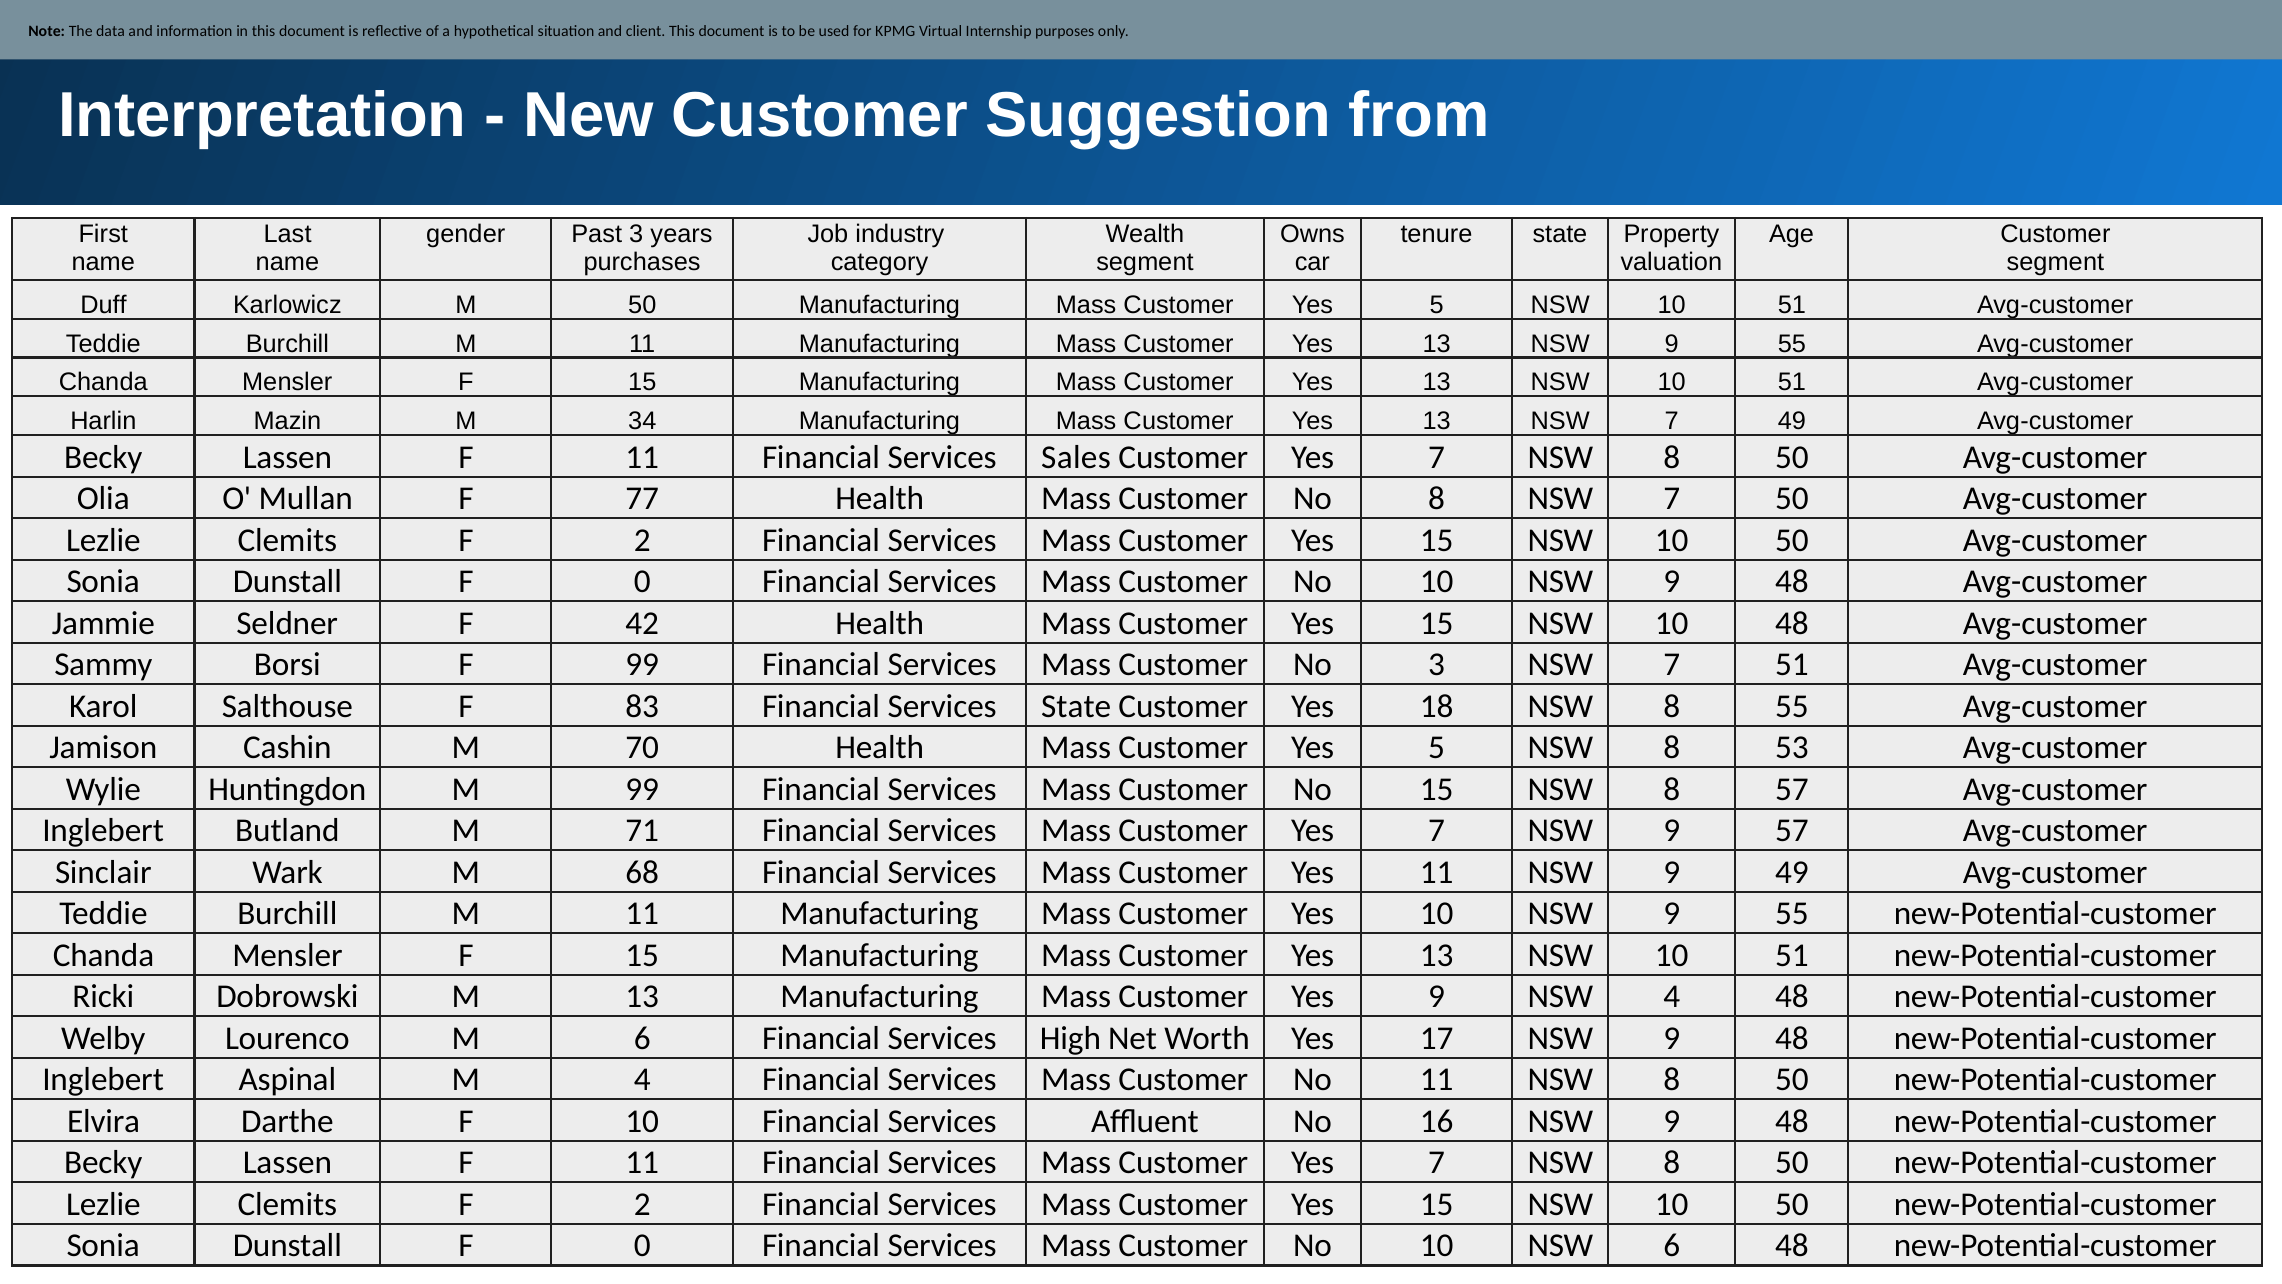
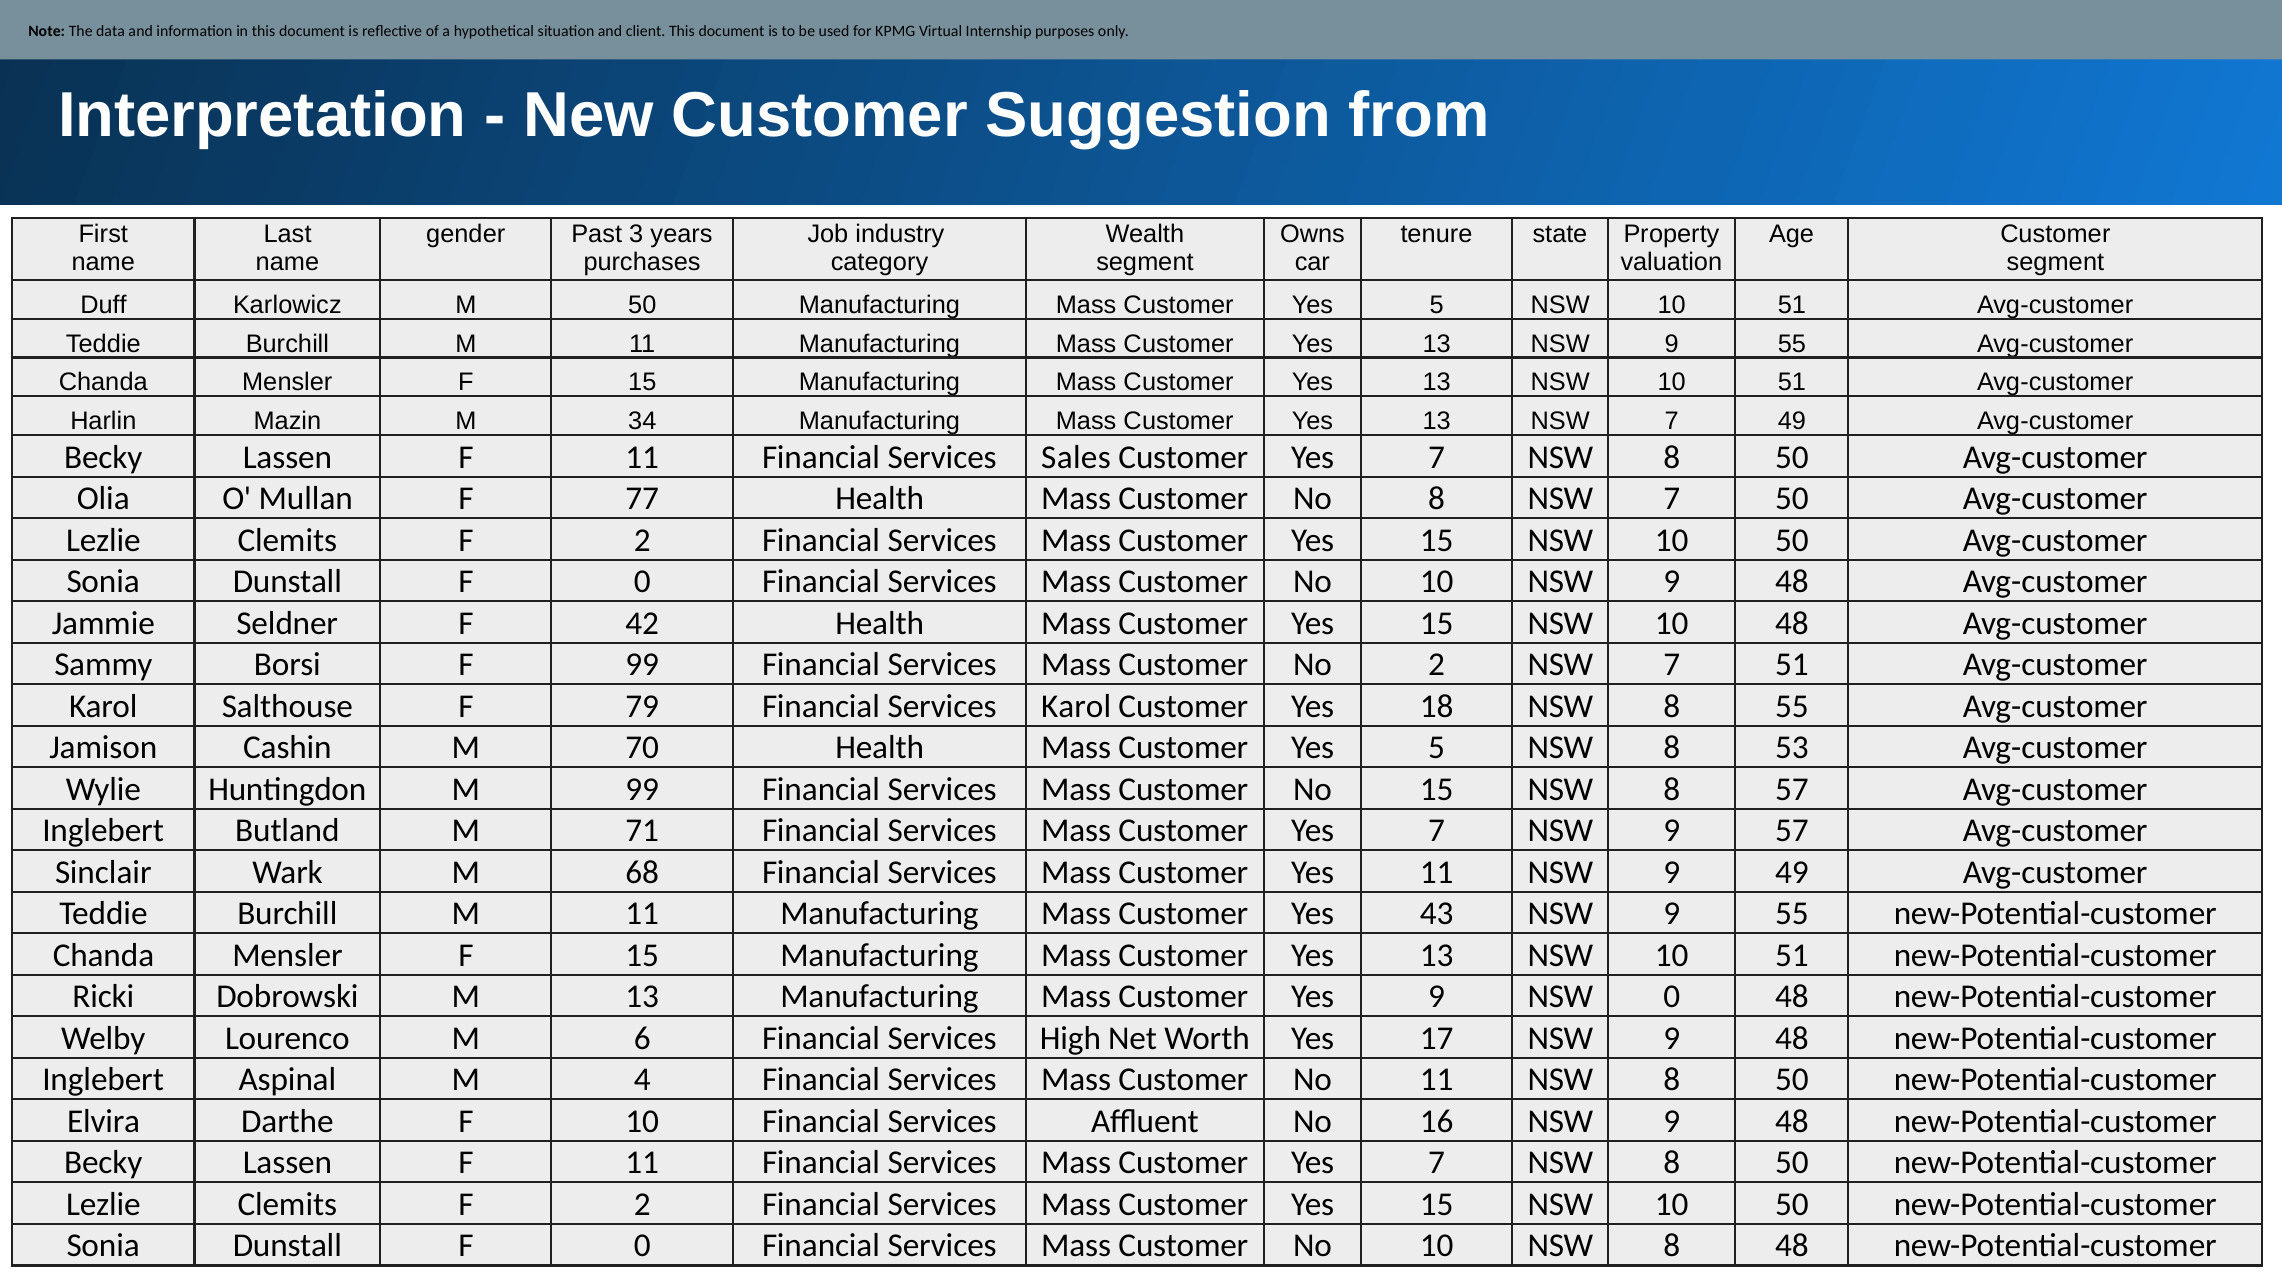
No 3: 3 -> 2
83: 83 -> 79
Services State: State -> Karol
Yes 10: 10 -> 43
NSW 4: 4 -> 0
10 NSW 6: 6 -> 8
